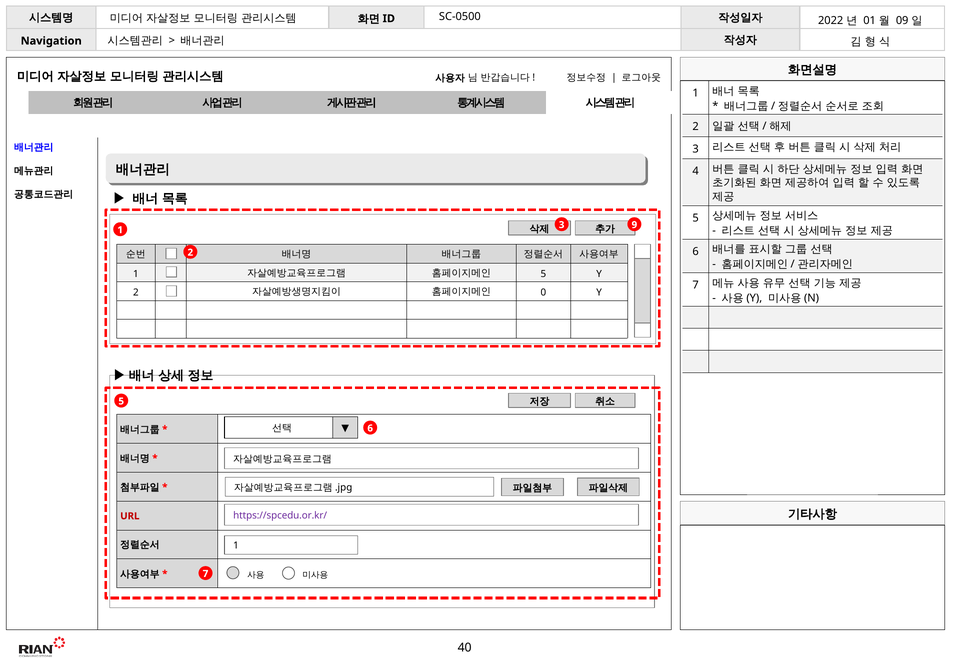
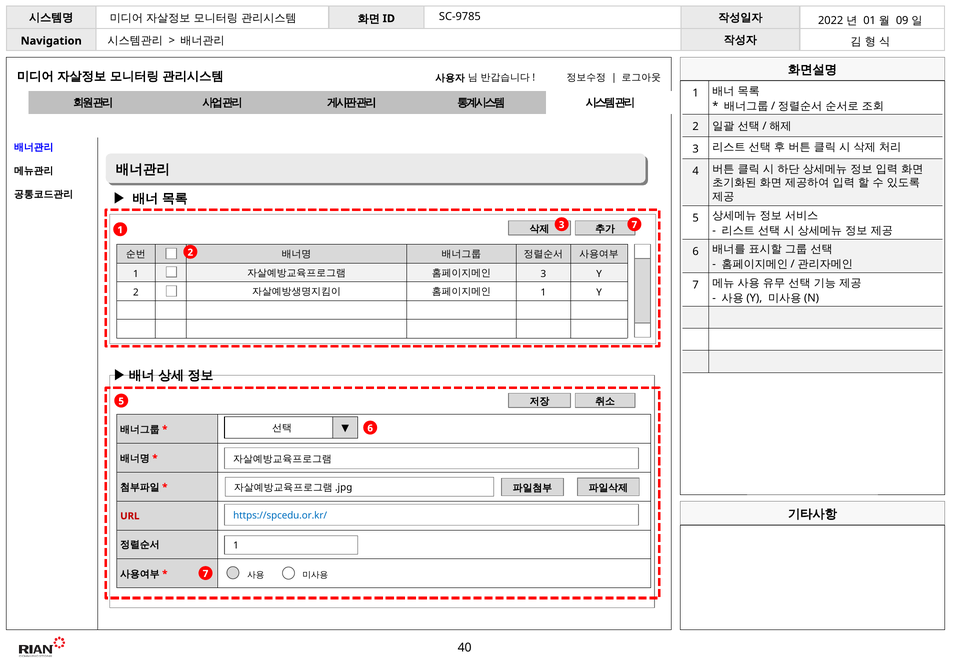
SC-0500: SC-0500 -> SC-9785
3 9: 9 -> 7
5 at (543, 274): 5 -> 3
0 at (543, 293): 0 -> 1
https://spcedu.or.kr/ colour: purple -> blue
